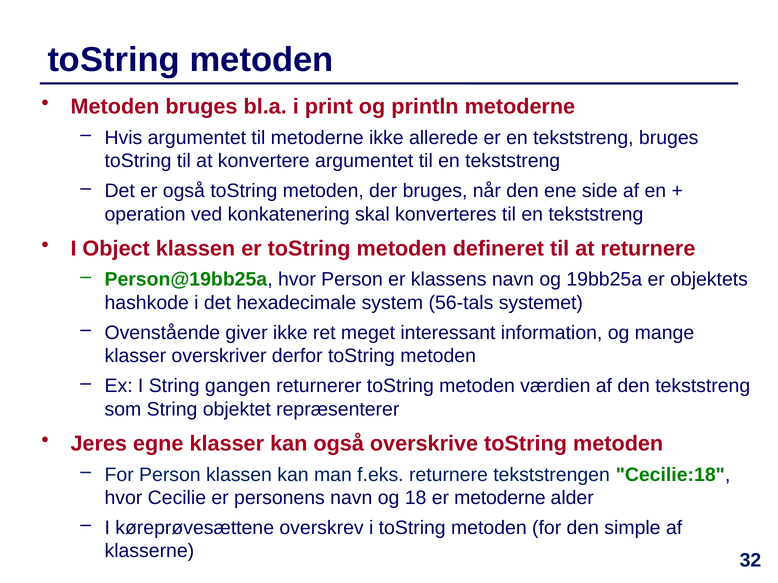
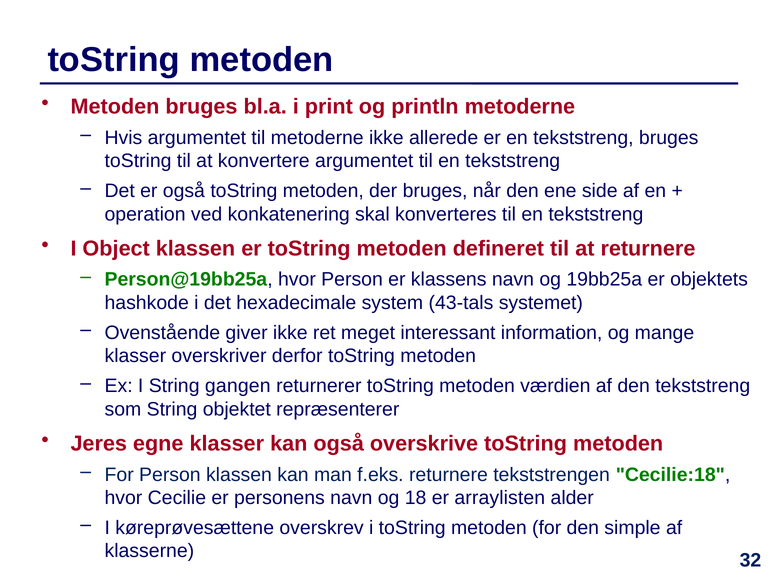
56-tals: 56-tals -> 43-tals
er metoderne: metoderne -> arraylisten
